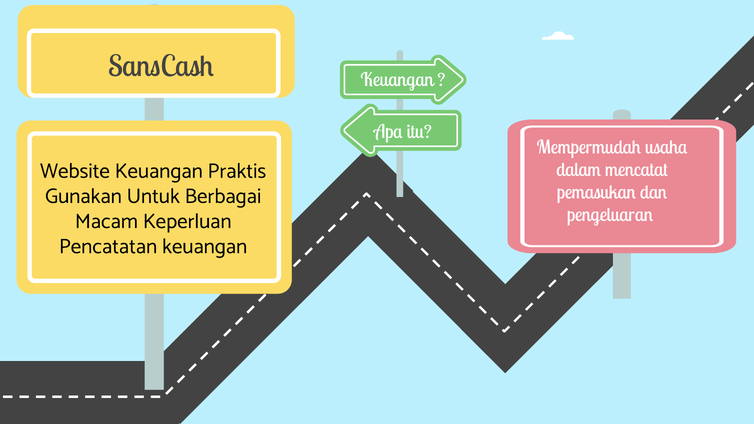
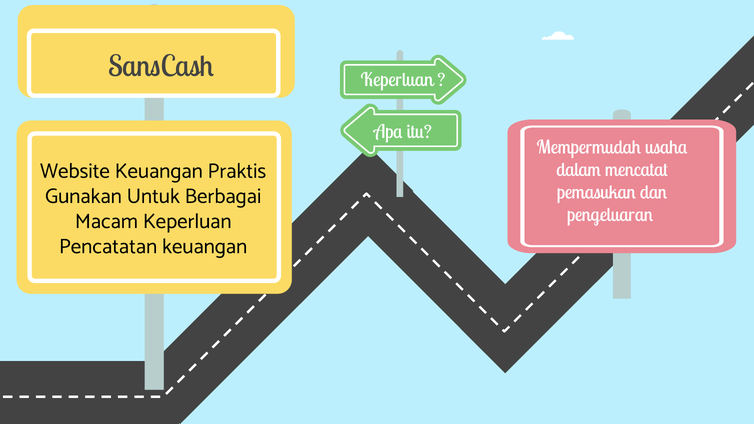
SansCash Keuangan: Keuangan -> Keperluan
